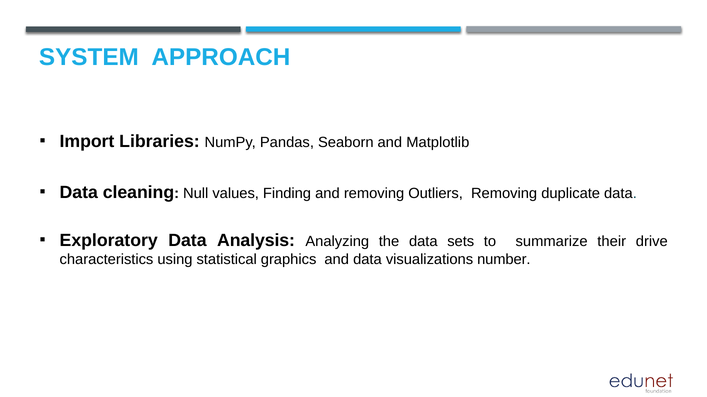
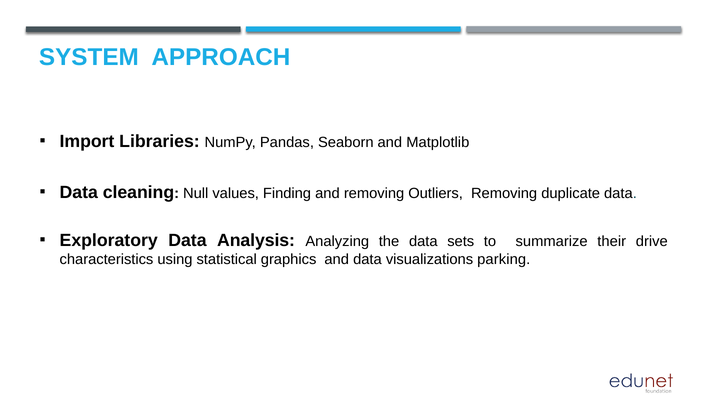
number: number -> parking
